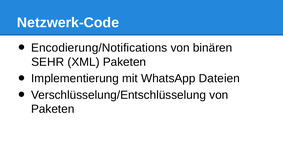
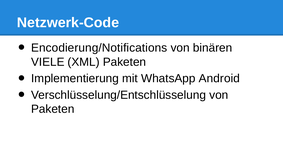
SEHR: SEHR -> VIELE
Dateien: Dateien -> Android
